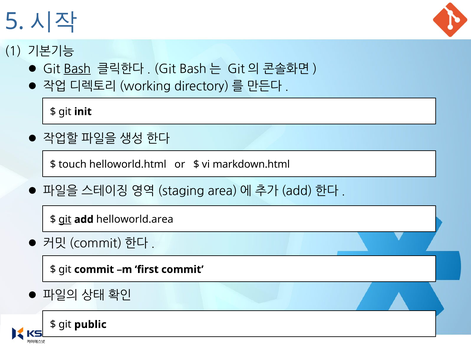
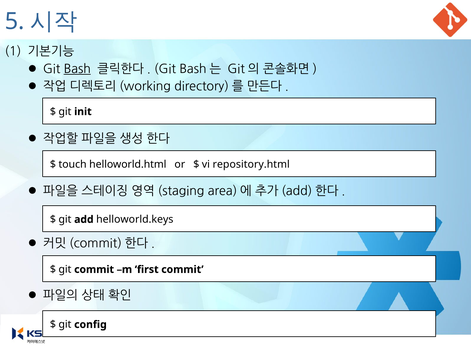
markdown.html: markdown.html -> repository.html
git at (65, 219) underline: present -> none
helloworld.area: helloworld.area -> helloworld.keys
public: public -> config
